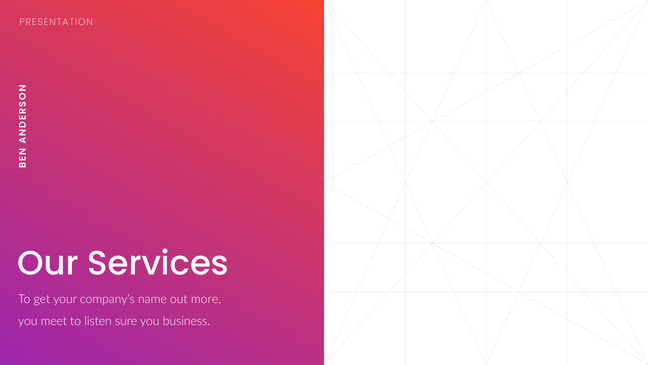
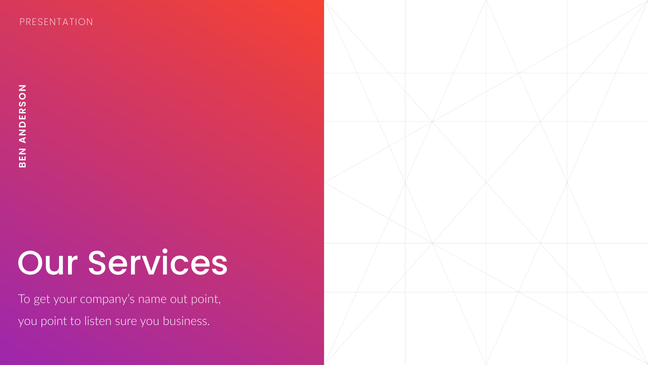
out more: more -> point
you meet: meet -> point
